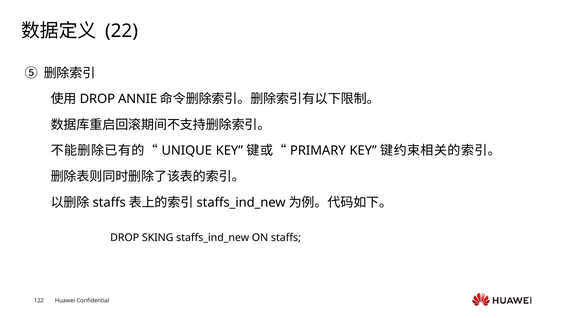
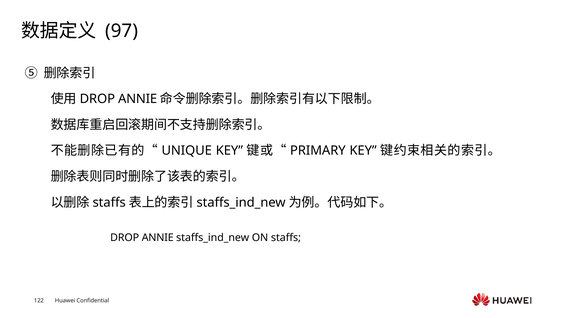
22: 22 -> 97
SKING at (158, 238): SKING -> ANNIE
